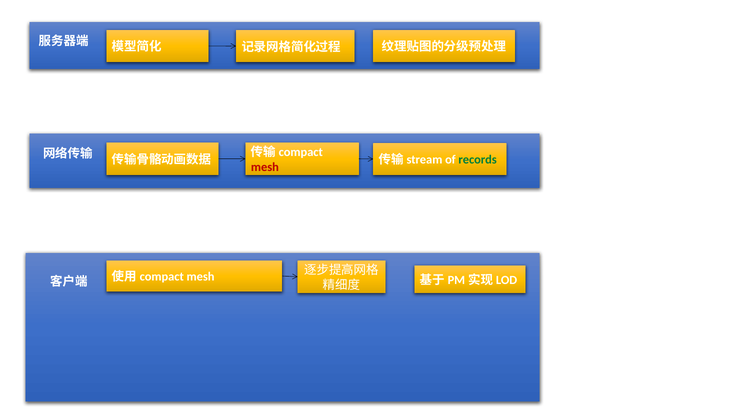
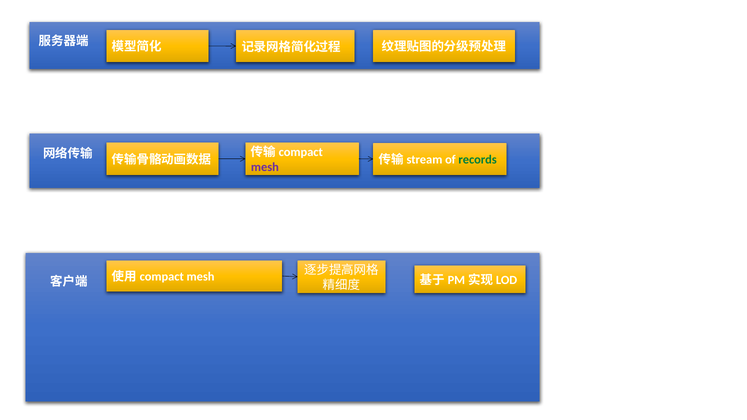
mesh at (265, 167) colour: red -> purple
